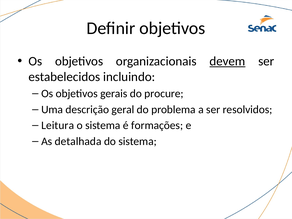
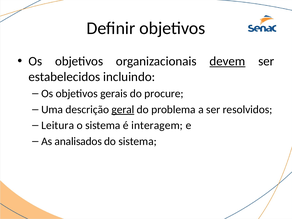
geral underline: none -> present
formações: formações -> interagem
detalhada: detalhada -> analisados
